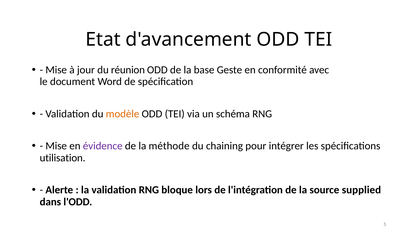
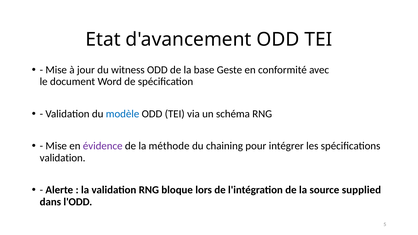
réunion: réunion -> witness
modèle colour: orange -> blue
utilisation at (63, 158): utilisation -> validation
